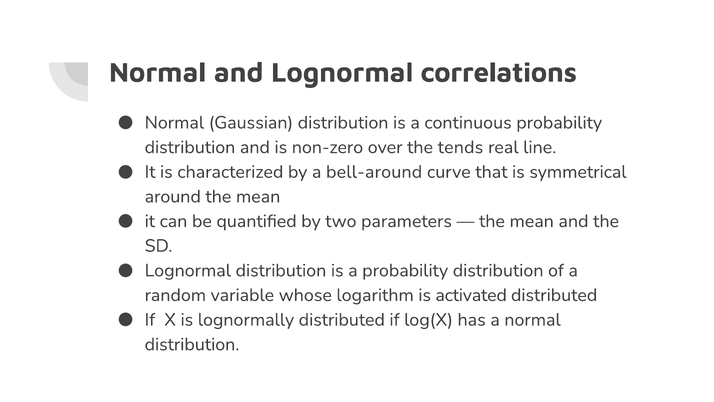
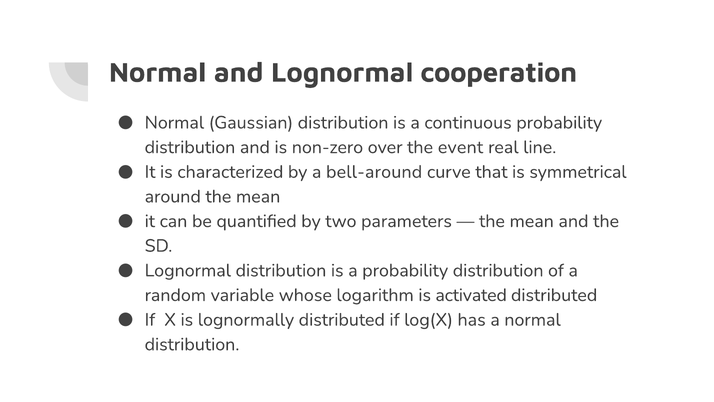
correlations: correlations -> cooperation
tends: tends -> event
